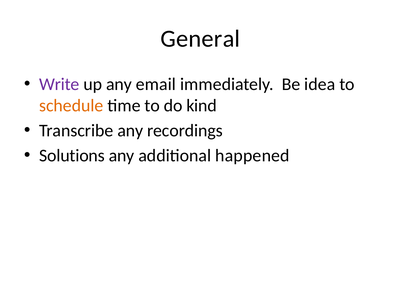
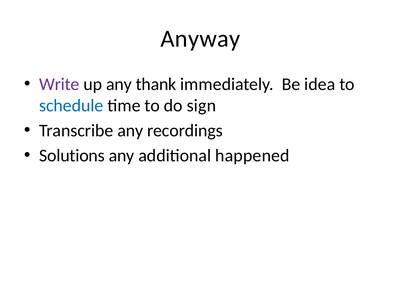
General: General -> Anyway
email: email -> thank
schedule colour: orange -> blue
kind: kind -> sign
